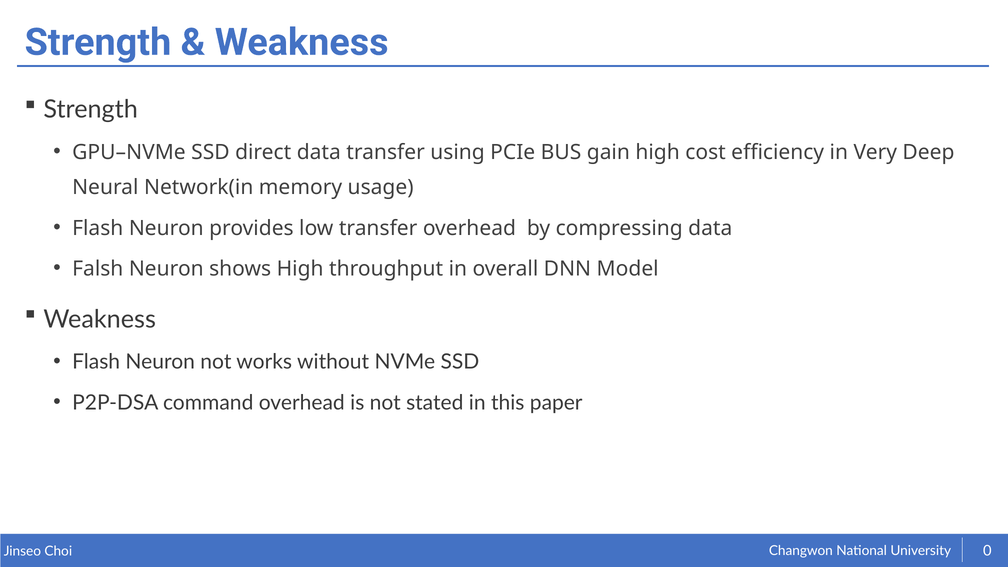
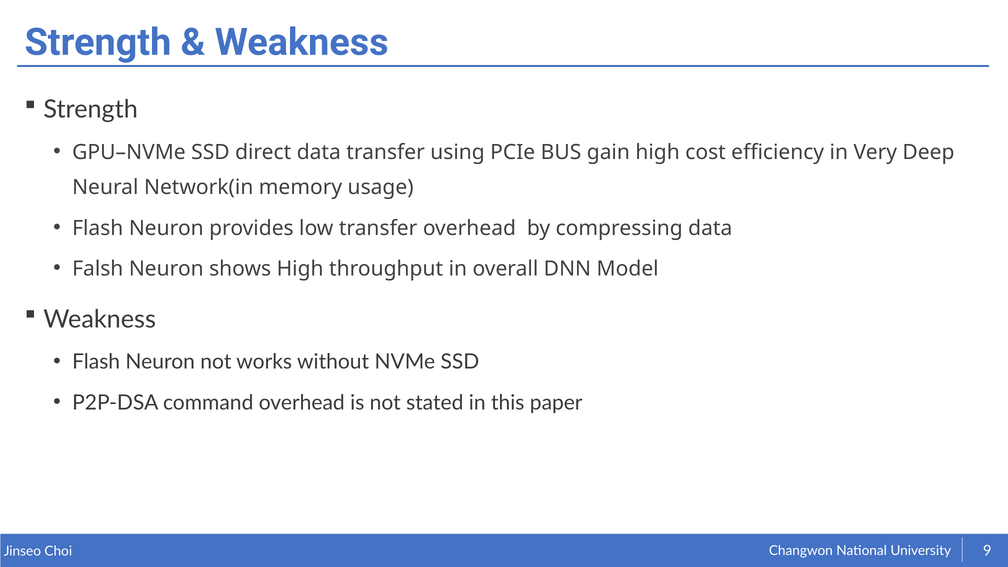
0: 0 -> 9
